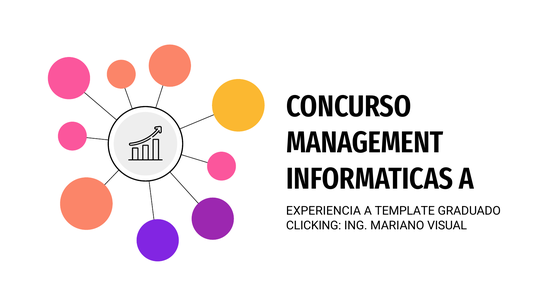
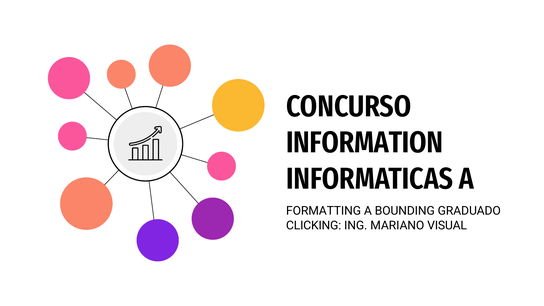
MANAGEMENT: MANAGEMENT -> INFORMATION
EXPERIENCIA: EXPERIENCIA -> FORMATTING
TEMPLATE: TEMPLATE -> BOUNDING
